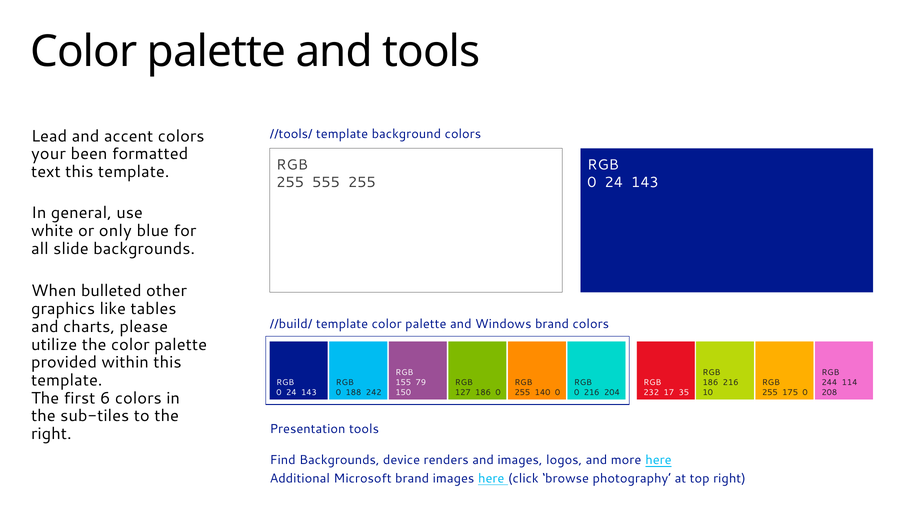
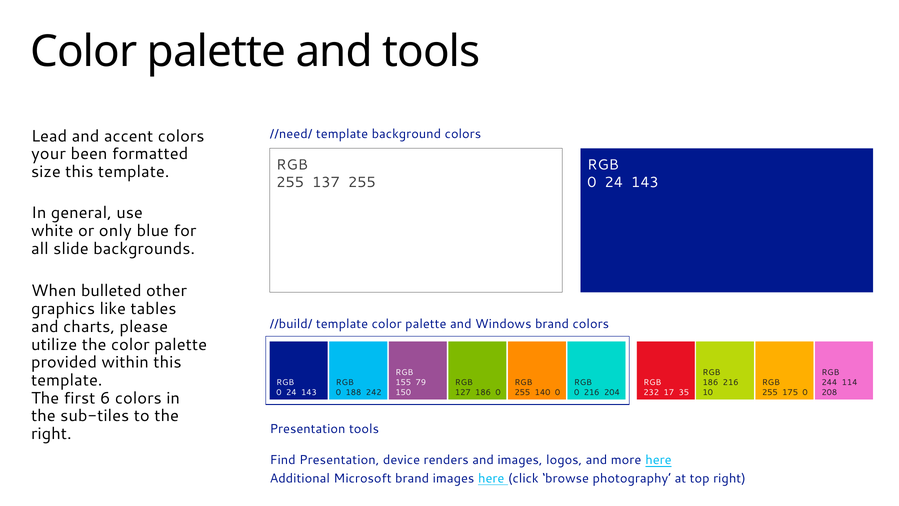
//tools/: //tools/ -> //need/
text: text -> size
555: 555 -> 137
Find Backgrounds: Backgrounds -> Presentation
